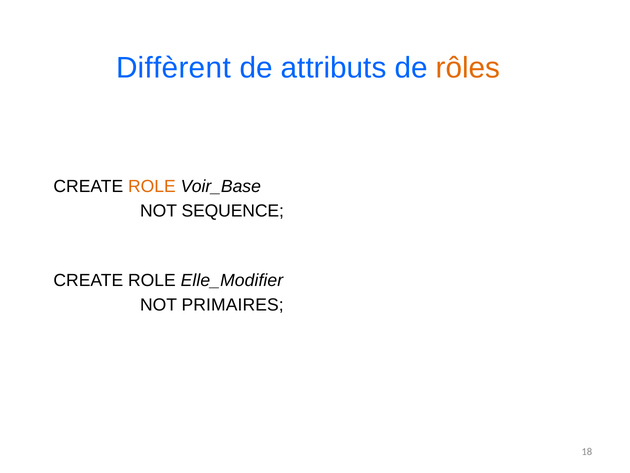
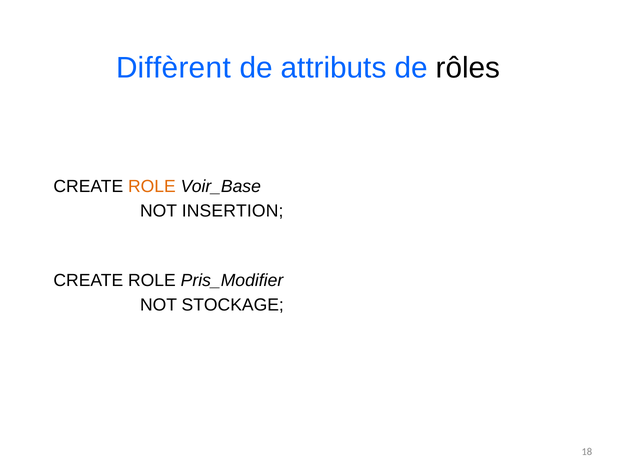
rôles colour: orange -> black
SEQUENCE: SEQUENCE -> INSERTION
Elle_Modifier: Elle_Modifier -> Pris_Modifier
PRIMAIRES: PRIMAIRES -> STOCKAGE
